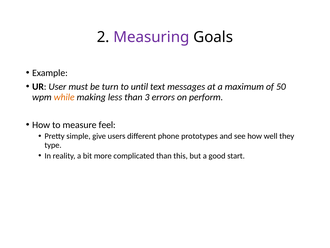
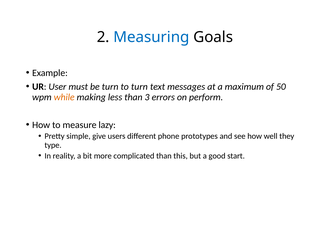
Measuring colour: purple -> blue
to until: until -> turn
feel: feel -> lazy
